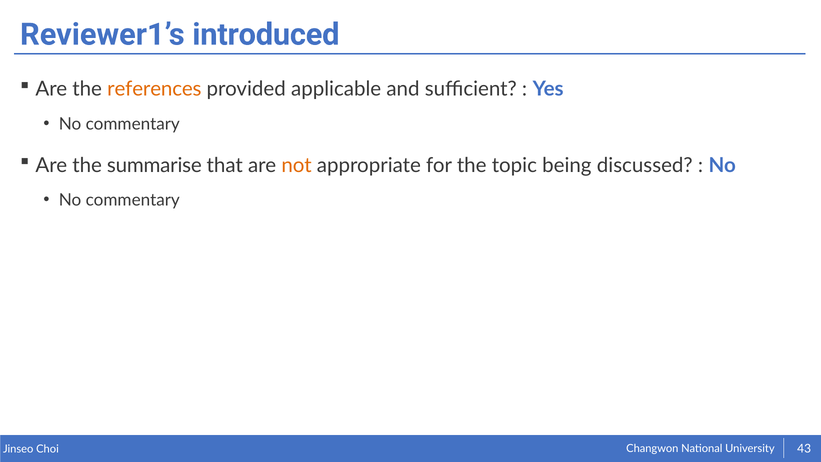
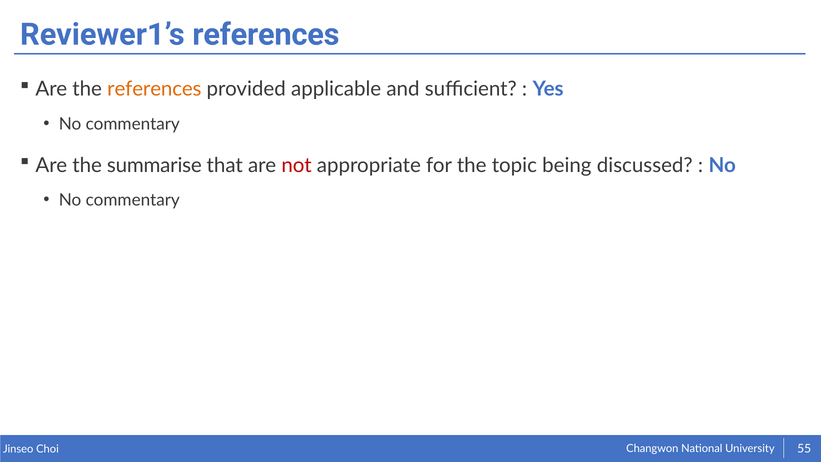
Reviewer1’s introduced: introduced -> references
not colour: orange -> red
43: 43 -> 55
